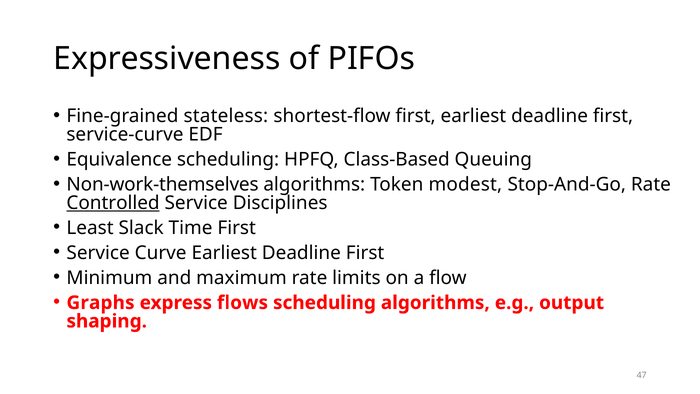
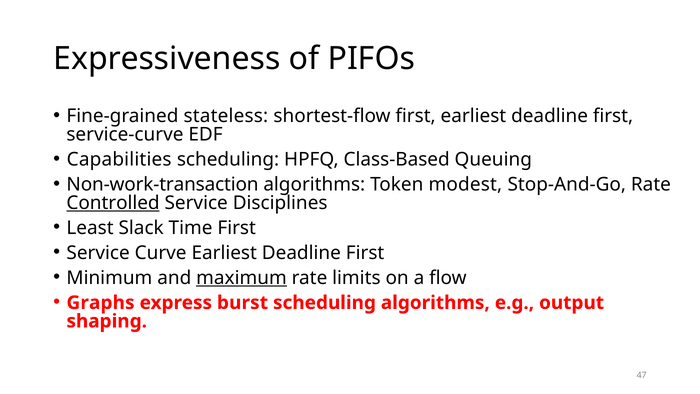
Equivalence: Equivalence -> Capabilities
Non-work-themselves: Non-work-themselves -> Non-work-transaction
maximum underline: none -> present
flows: flows -> burst
